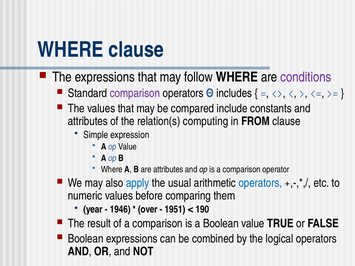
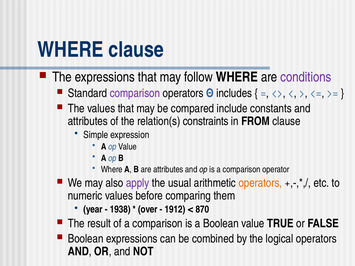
computing: computing -> constraints
apply colour: blue -> purple
operators at (260, 183) colour: blue -> orange
1946: 1946 -> 1938
1951: 1951 -> 1912
190: 190 -> 870
